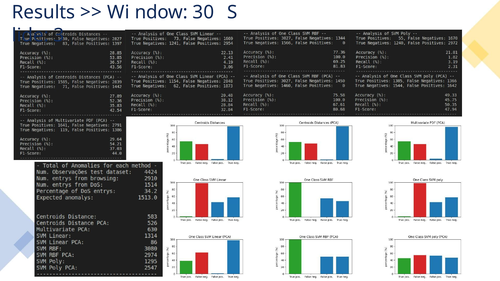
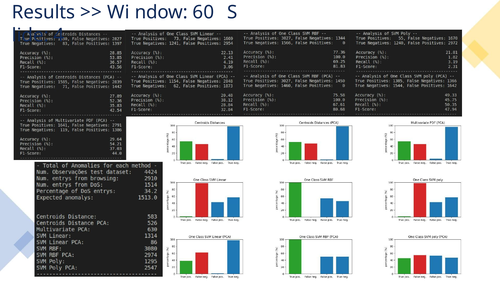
30: 30 -> 60
3: 3 -> 4
